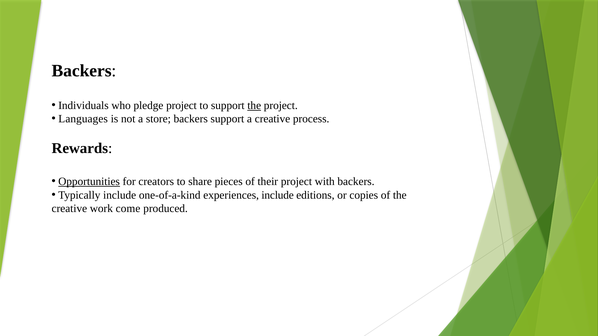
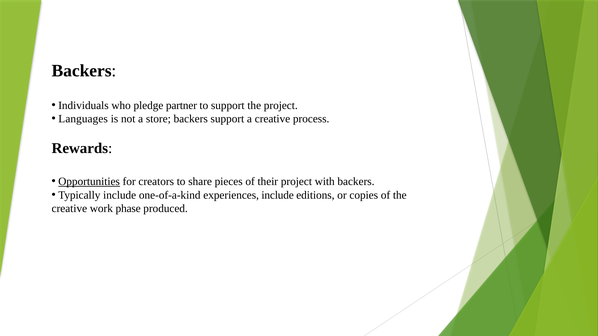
pledge project: project -> partner
the at (254, 105) underline: present -> none
come: come -> phase
